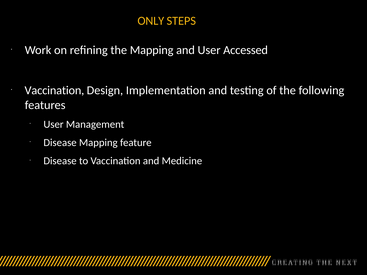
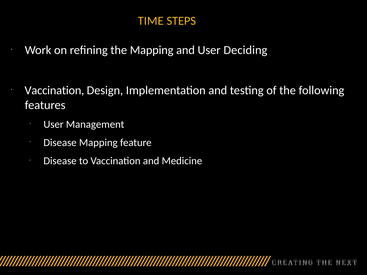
ONLY: ONLY -> TIME
Accessed: Accessed -> Deciding
